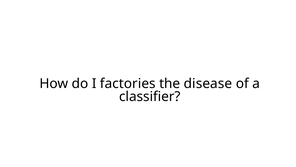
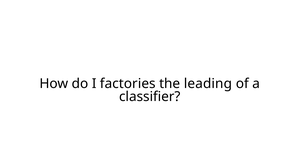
disease: disease -> leading
